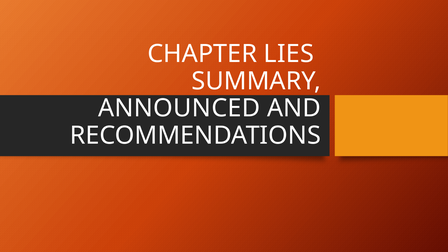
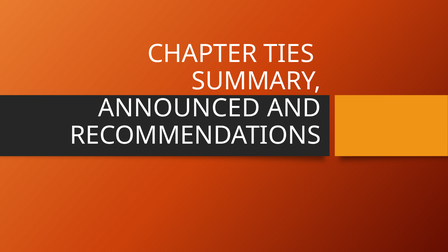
LIES: LIES -> TIES
